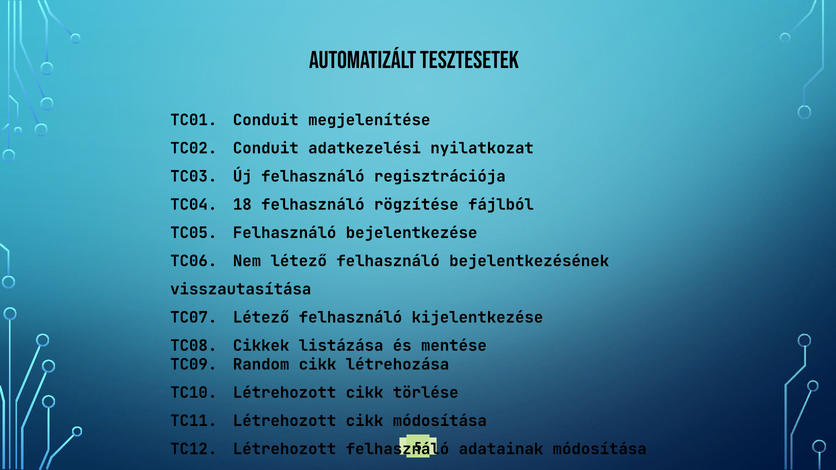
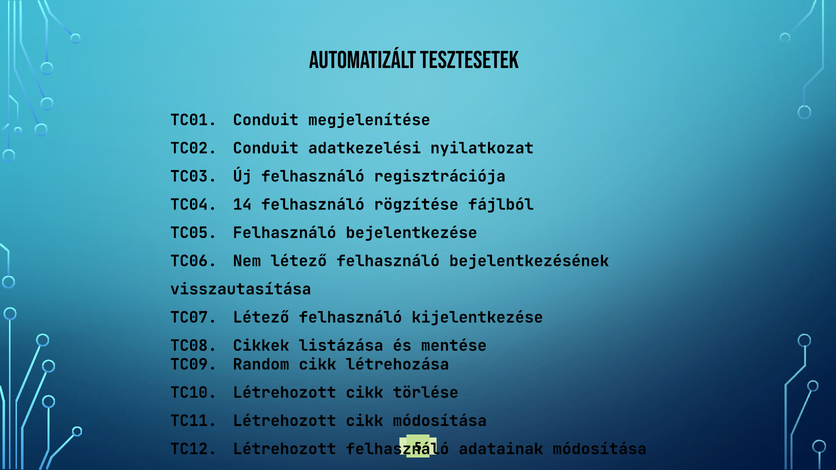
18: 18 -> 14
